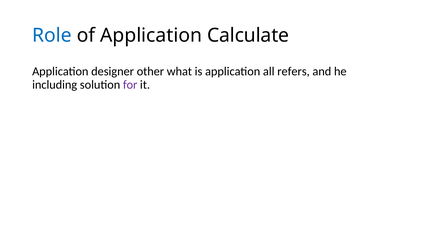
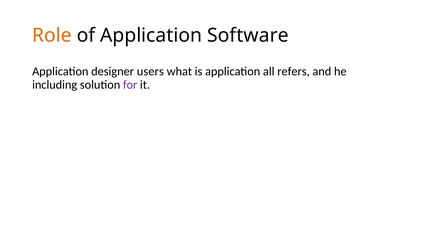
Role colour: blue -> orange
Calculate: Calculate -> Software
other: other -> users
